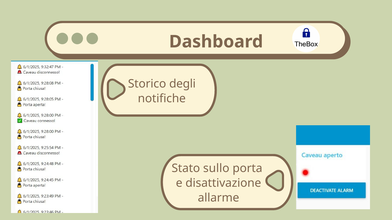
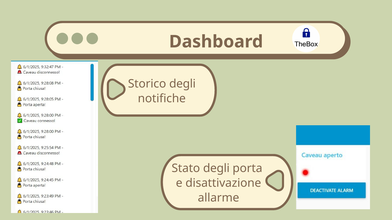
Stato sullo: sullo -> degli
